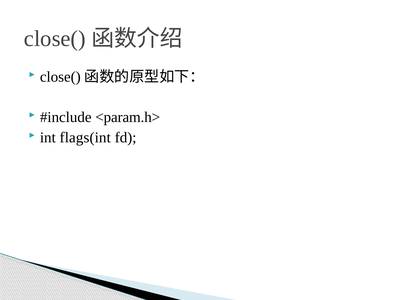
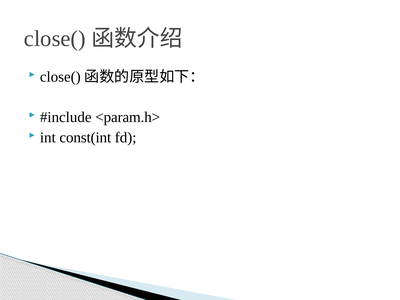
flags(int: flags(int -> const(int
